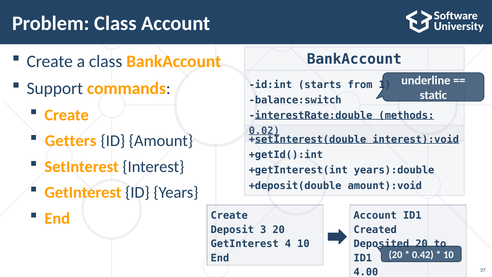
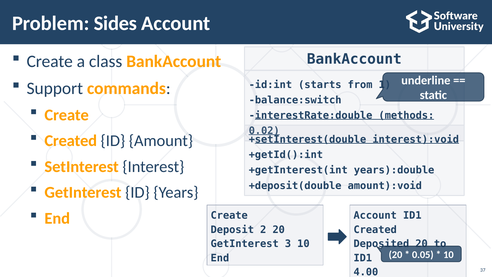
Problem Class: Class -> Sides
Getters at (71, 141): Getters -> Created
3: 3 -> 2
4: 4 -> 3
0.42: 0.42 -> 0.05
